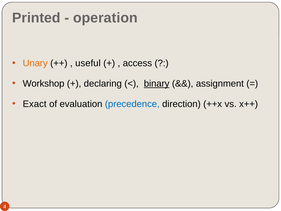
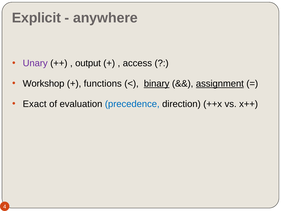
Printed: Printed -> Explicit
operation: operation -> anywhere
Unary colour: orange -> purple
useful: useful -> output
declaring: declaring -> functions
assignment underline: none -> present
